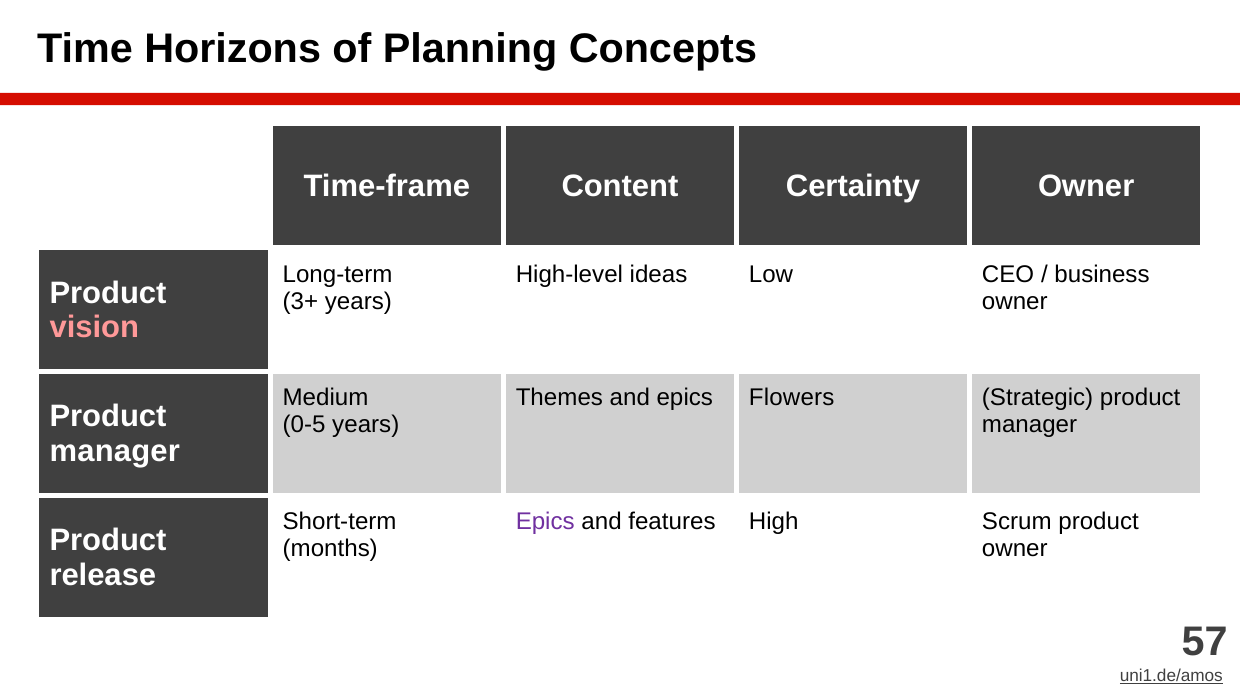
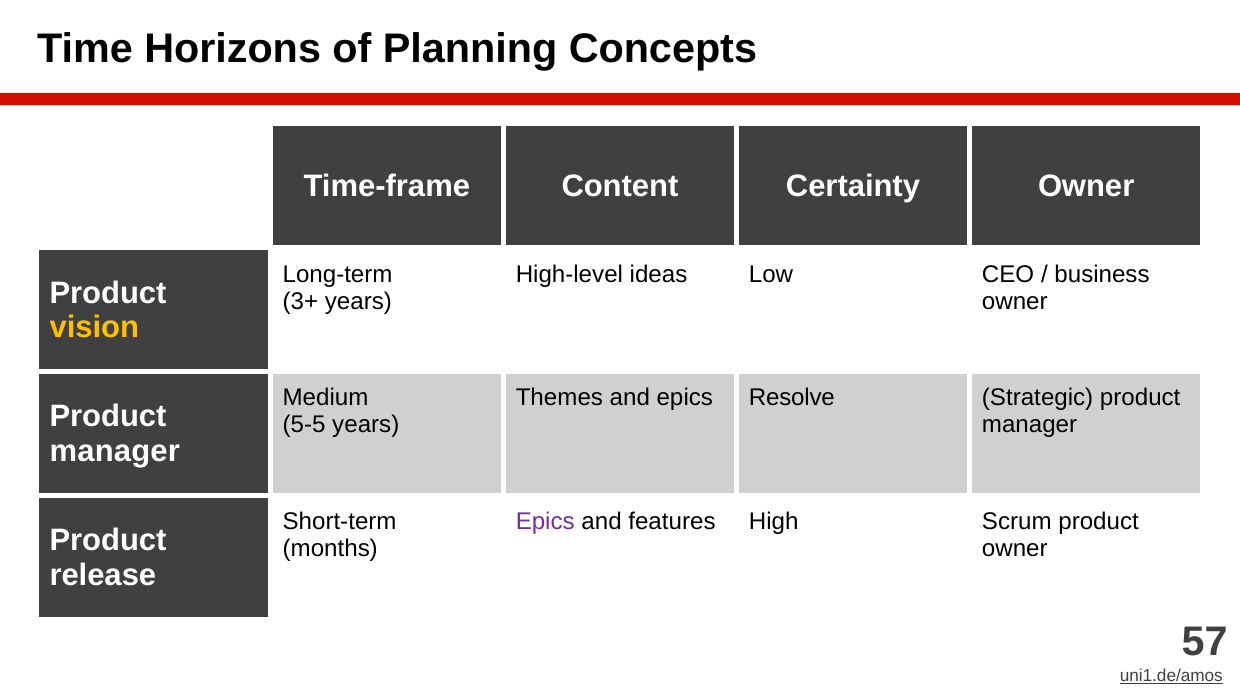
vision colour: pink -> yellow
Flowers: Flowers -> Resolve
0-5: 0-5 -> 5-5
